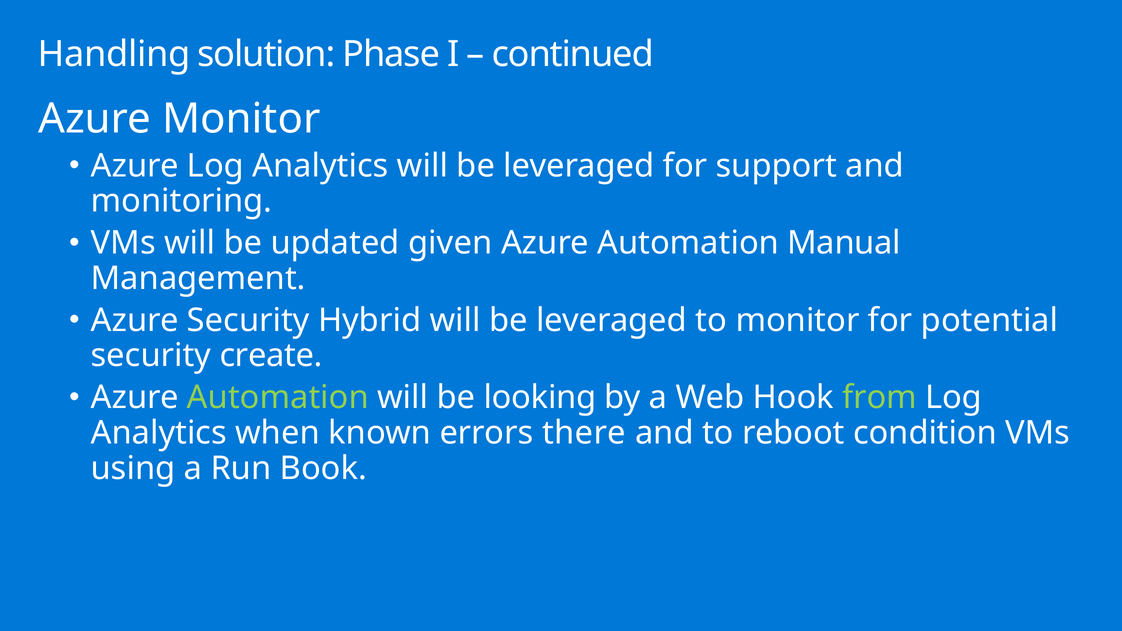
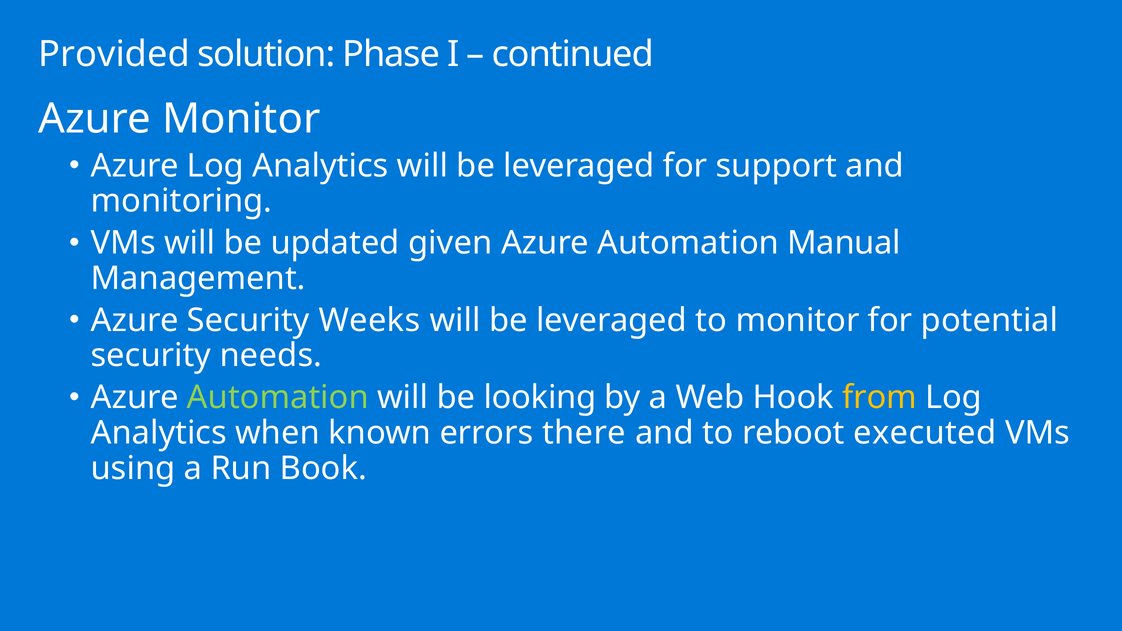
Handling: Handling -> Provided
Hybrid: Hybrid -> Weeks
create: create -> needs
from colour: light green -> yellow
condition: condition -> executed
